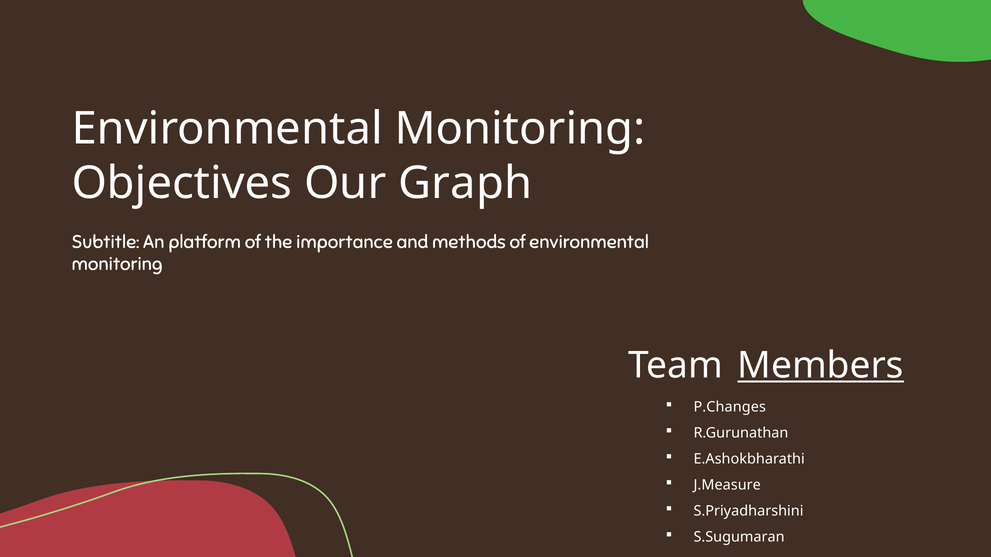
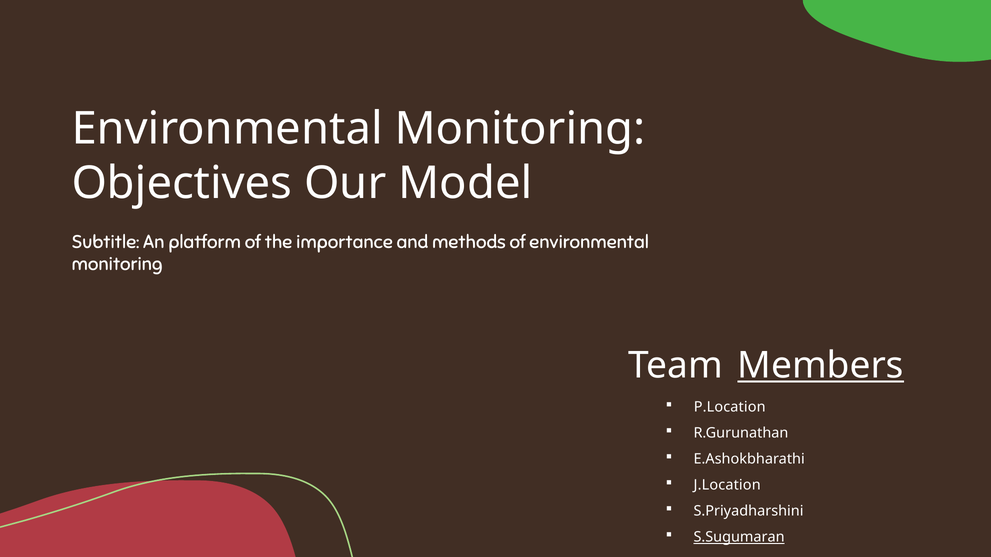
Graph: Graph -> Model
P.Changes: P.Changes -> P.Location
J.Measure: J.Measure -> J.Location
S.Sugumaran underline: none -> present
